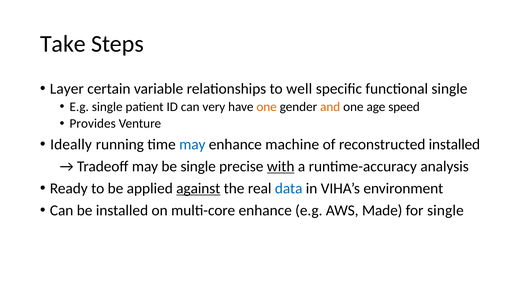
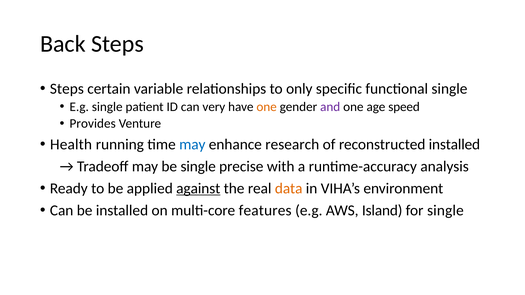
Take: Take -> Back
Layer at (67, 89): Layer -> Steps
well: well -> only
and colour: orange -> purple
Ideally: Ideally -> Health
machine: machine -> research
with underline: present -> none
data colour: blue -> orange
multi-core enhance: enhance -> features
Made: Made -> Island
